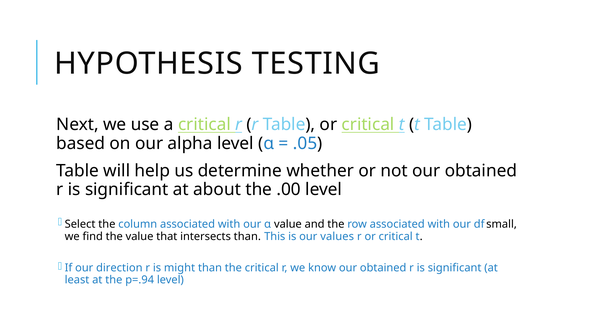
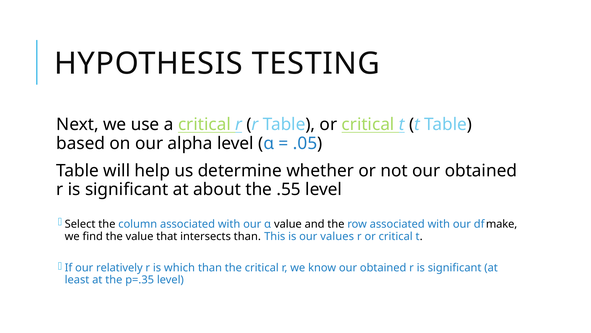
.00: .00 -> .55
small: small -> make
direction: direction -> relatively
might: might -> which
p=.94: p=.94 -> p=.35
